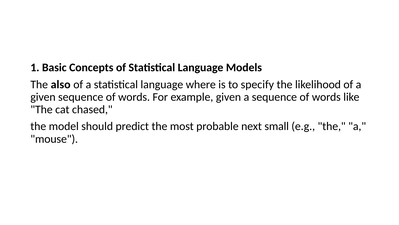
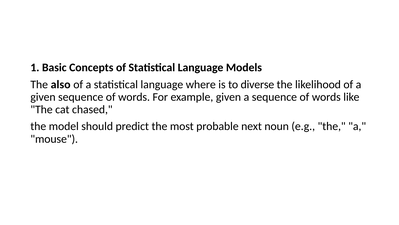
specify: specify -> diverse
small: small -> noun
